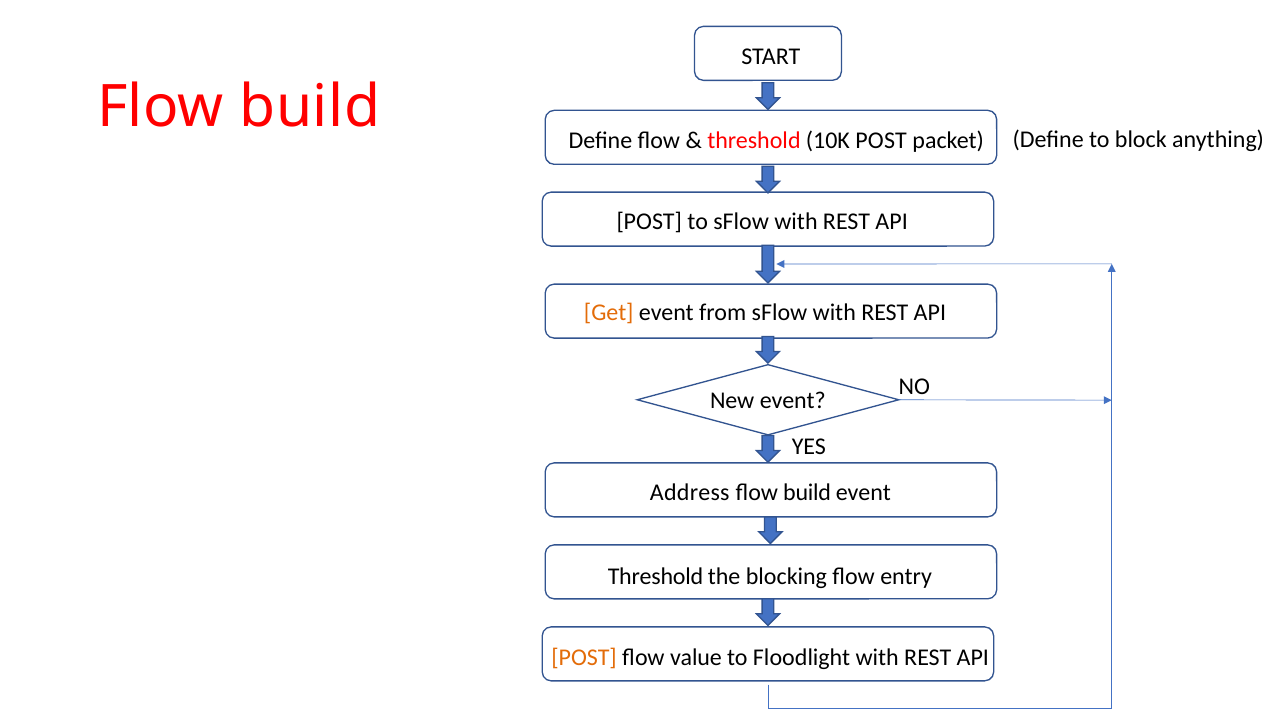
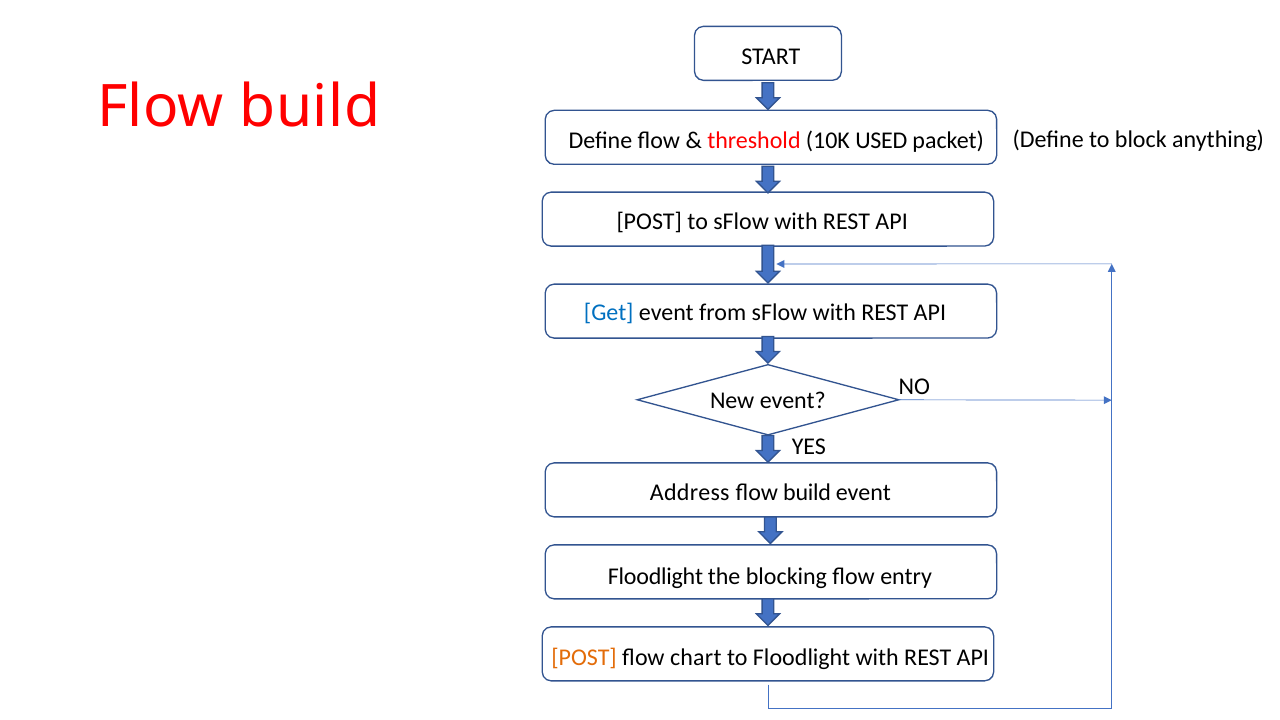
10K POST: POST -> USED
Get colour: orange -> blue
Threshold at (655, 577): Threshold -> Floodlight
value: value -> chart
